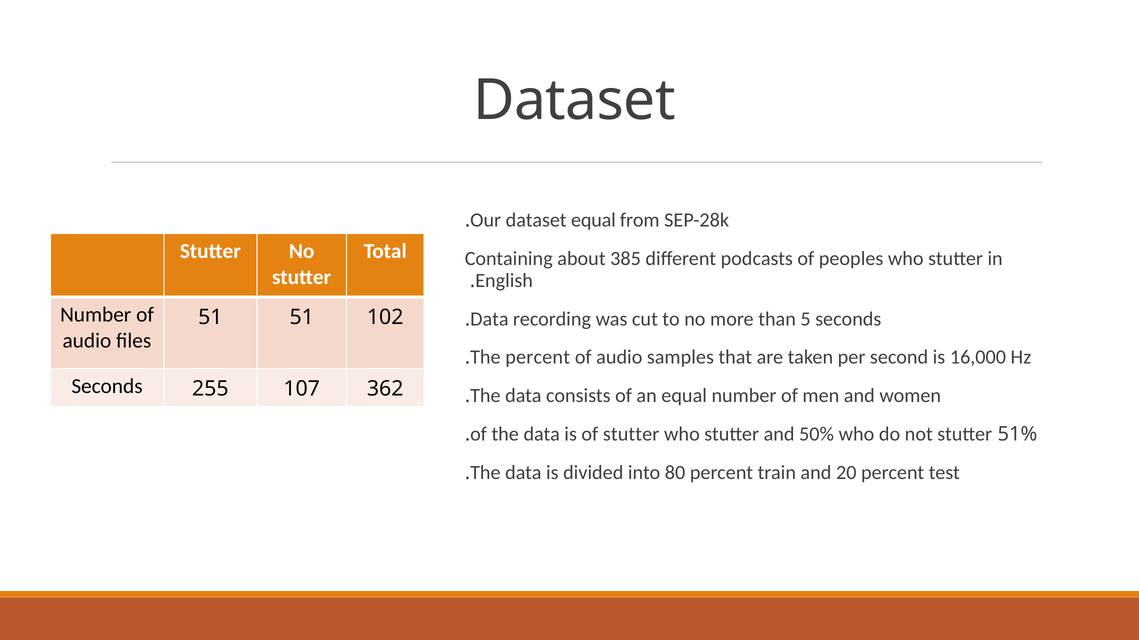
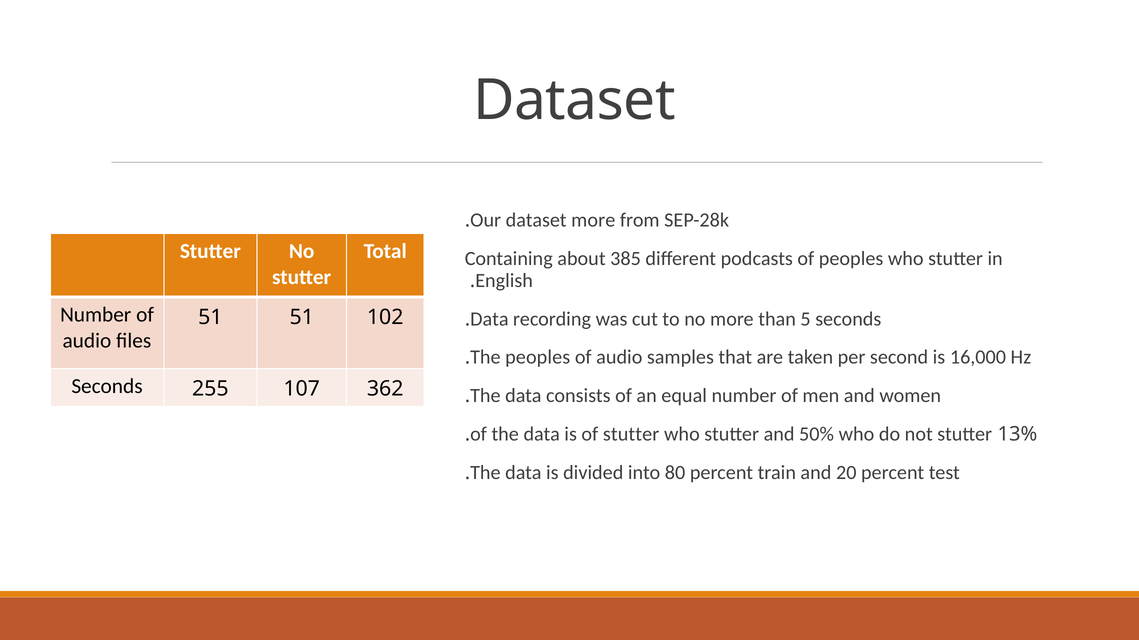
dataset equal: equal -> more
The percent: percent -> peoples
51%: 51% -> 13%
